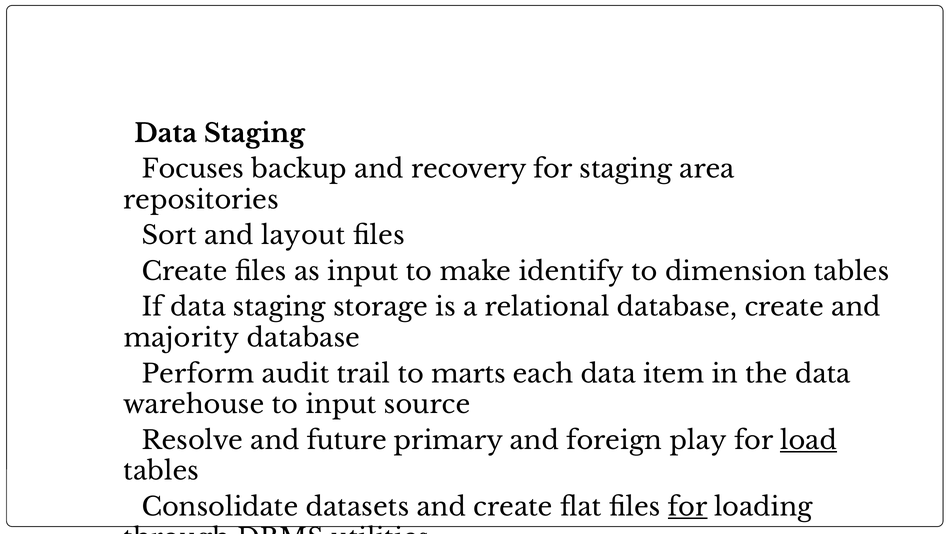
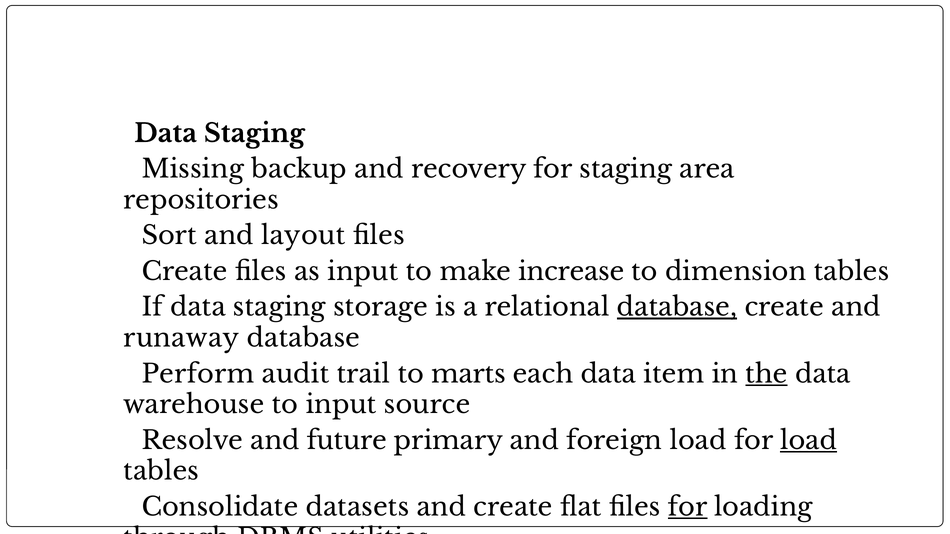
Focuses: Focuses -> Missing
identify: identify -> increase
database at (677, 308) underline: none -> present
majority: majority -> runaway
the underline: none -> present
foreign play: play -> load
